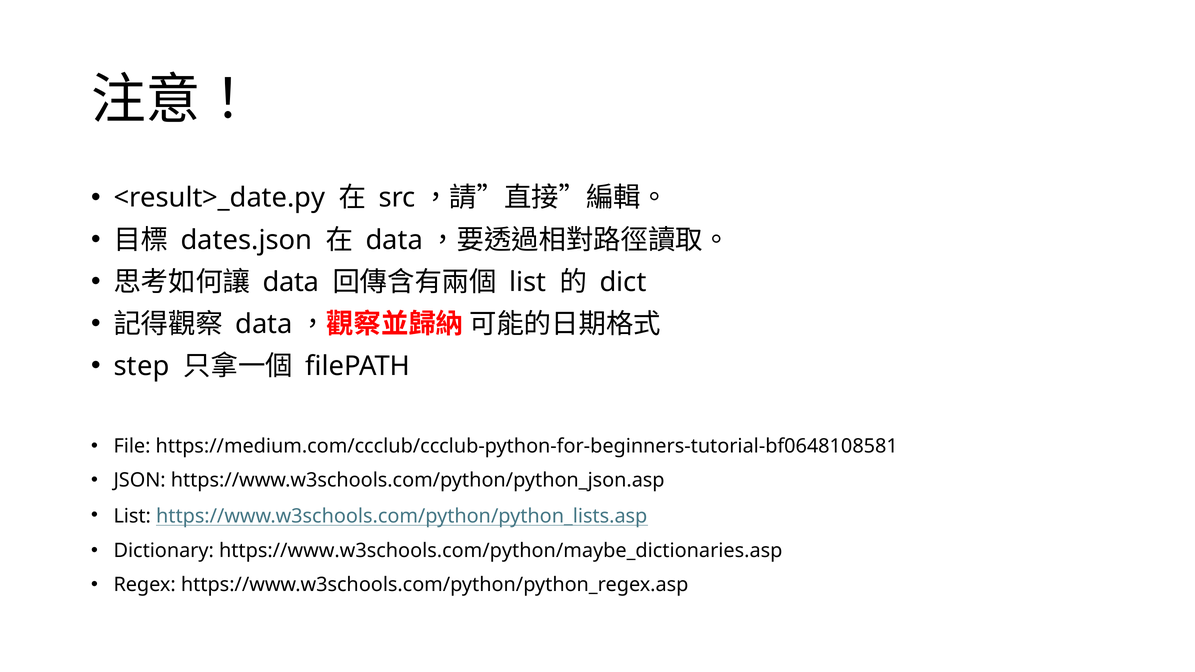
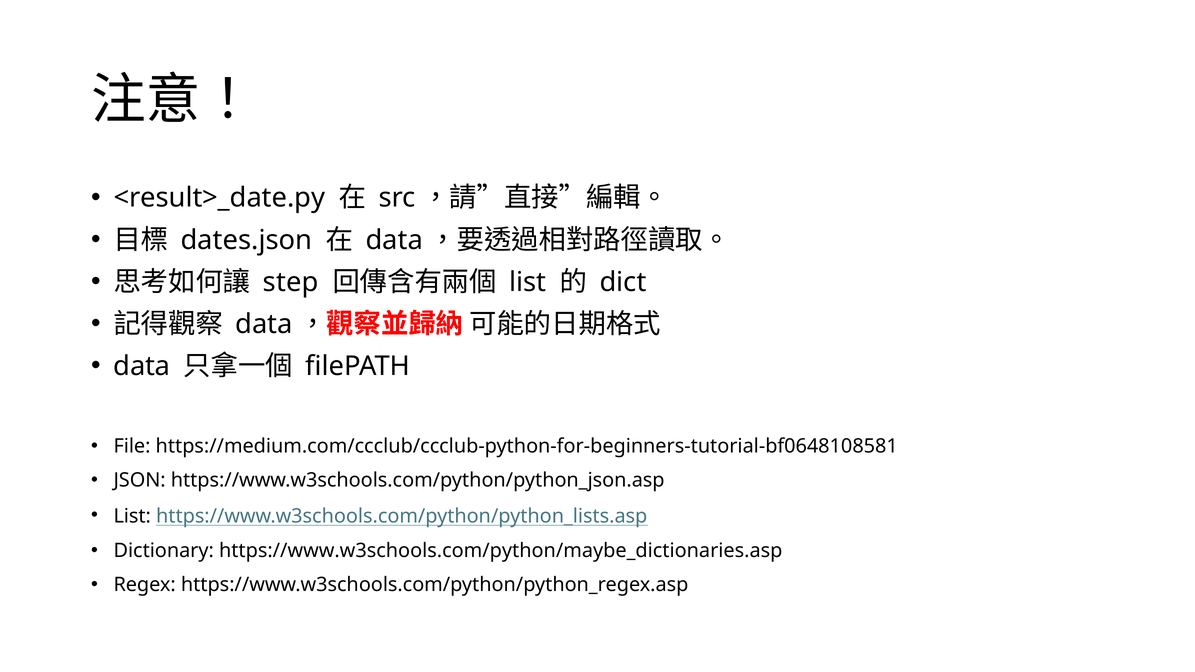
data at (291, 282): data -> step
step at (142, 366): step -> data
